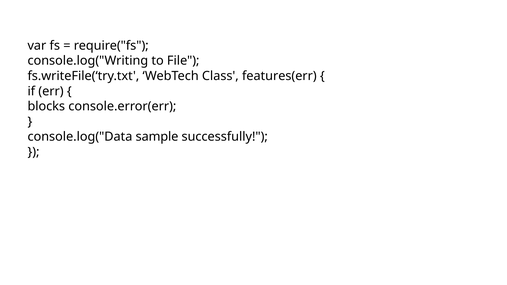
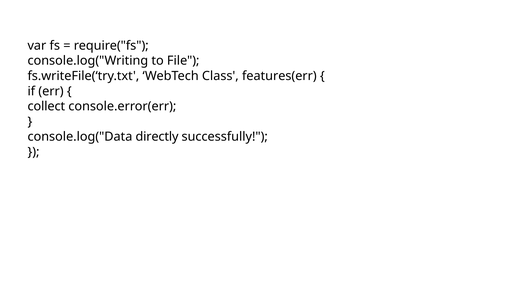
blocks: blocks -> collect
sample: sample -> directly
